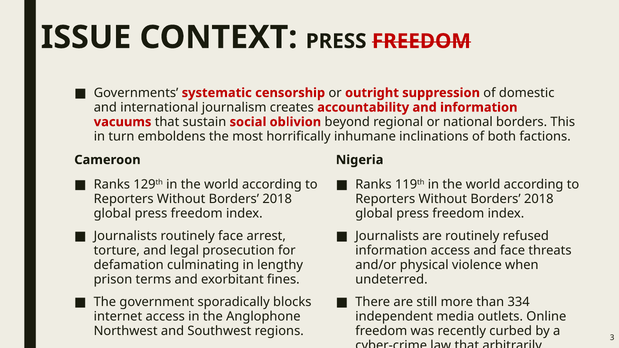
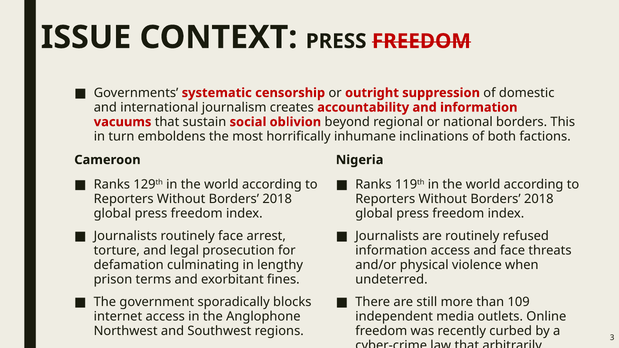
334: 334 -> 109
